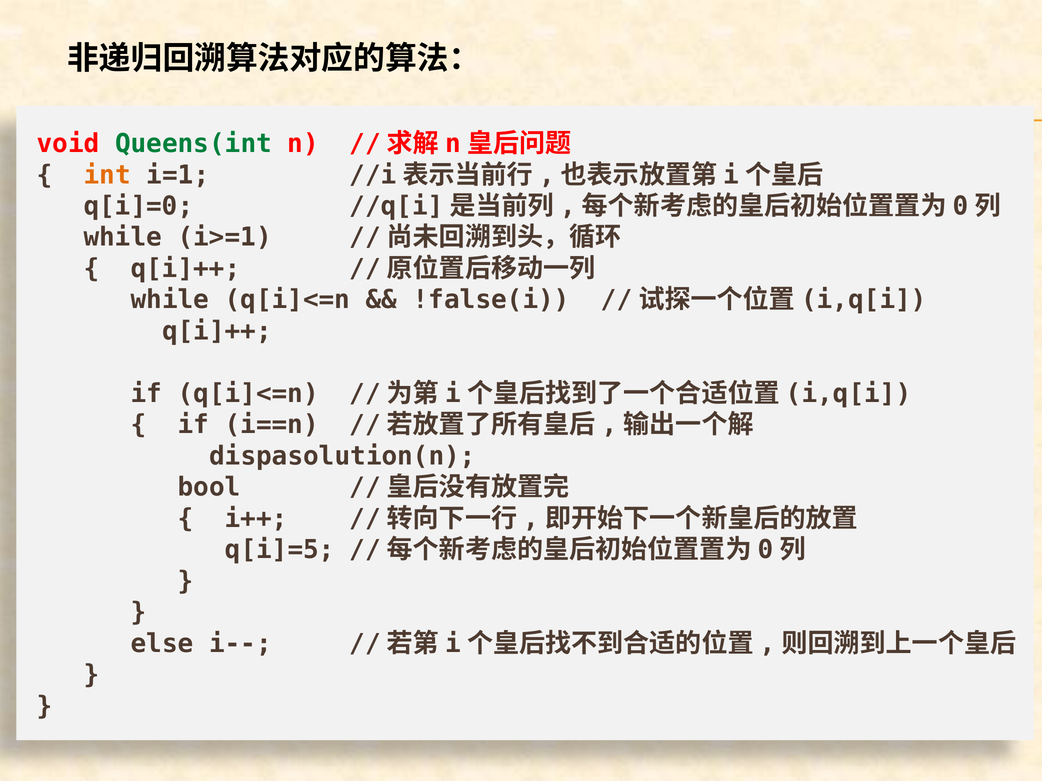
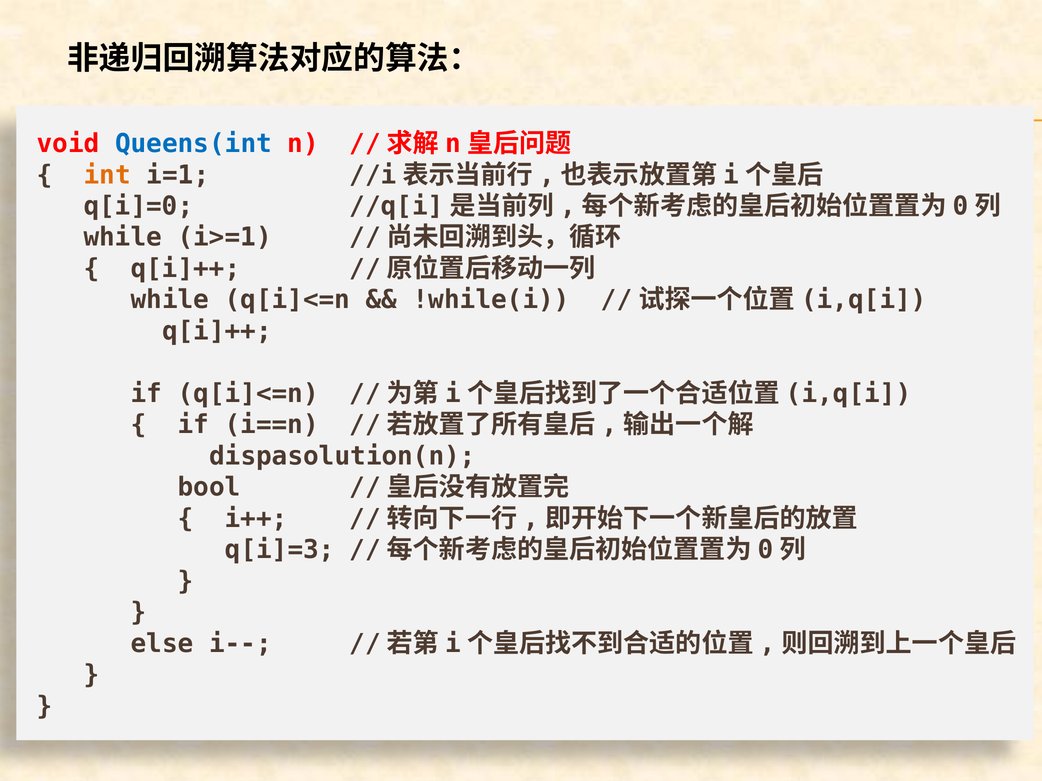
Queens(int colour: green -> blue
!false(i: !false(i -> !while(i
q[i]=5: q[i]=5 -> q[i]=3
